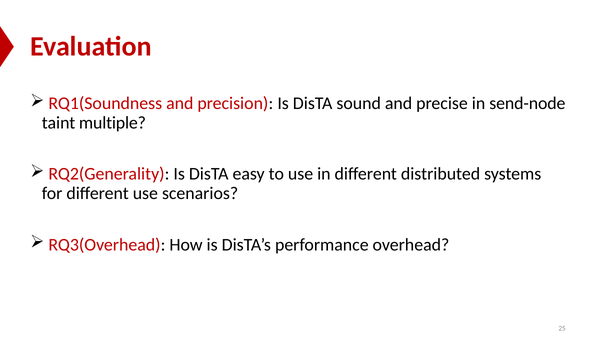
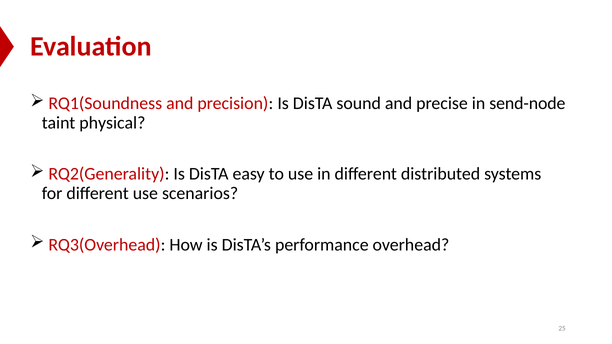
multiple: multiple -> physical
